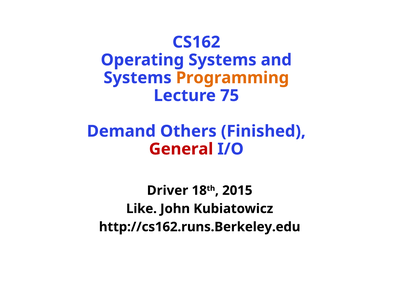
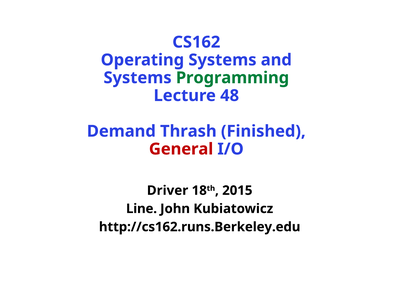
Programming colour: orange -> green
75: 75 -> 48
Others: Others -> Thrash
Like: Like -> Line
